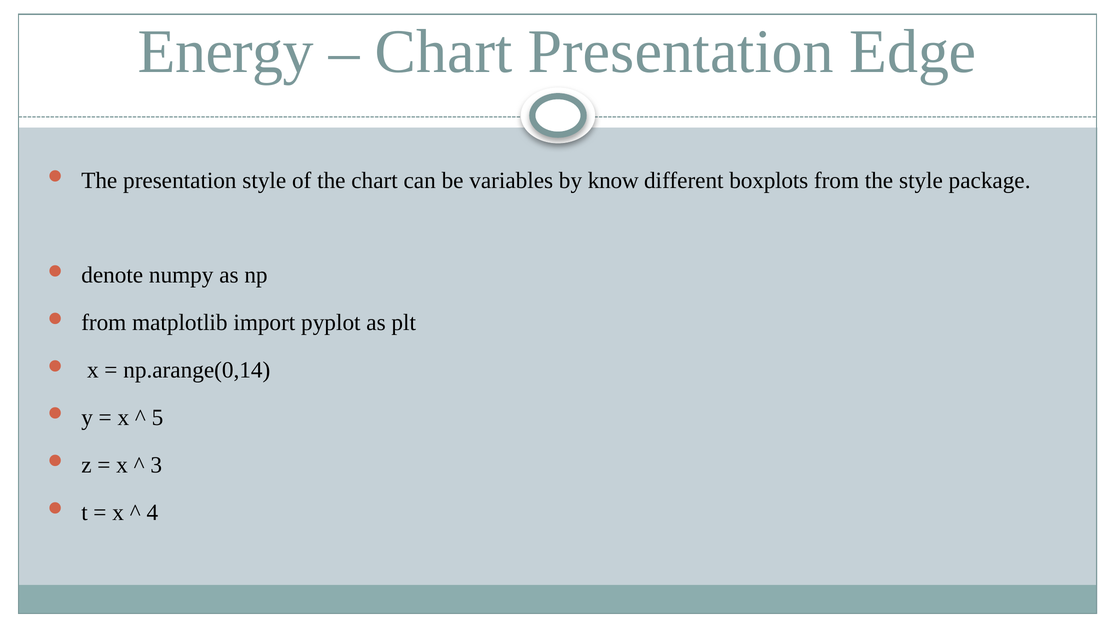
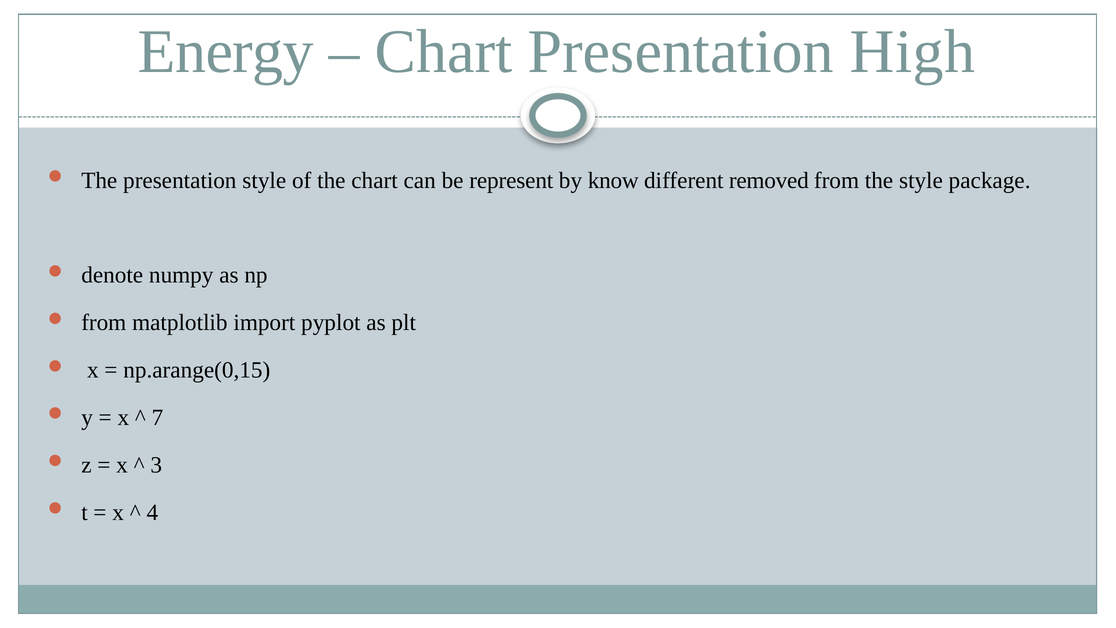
Edge: Edge -> High
variables: variables -> represent
boxplots: boxplots -> removed
np.arange(0,14: np.arange(0,14 -> np.arange(0,15
5: 5 -> 7
